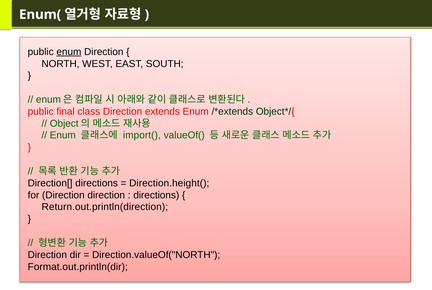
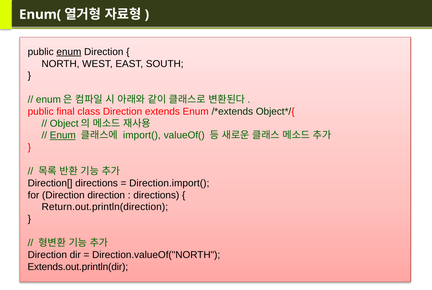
Enum at (63, 136) underline: none -> present
Direction.height(: Direction.height( -> Direction.import(
Format.out.println(dir: Format.out.println(dir -> Extends.out.println(dir
